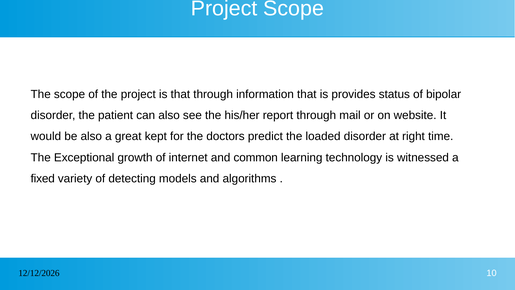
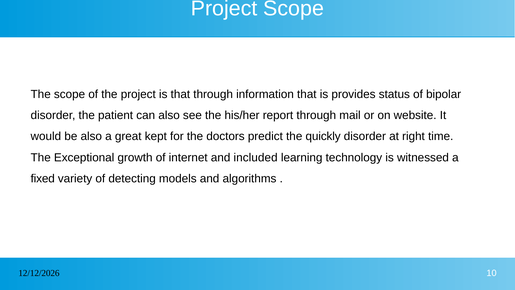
loaded: loaded -> quickly
common: common -> included
